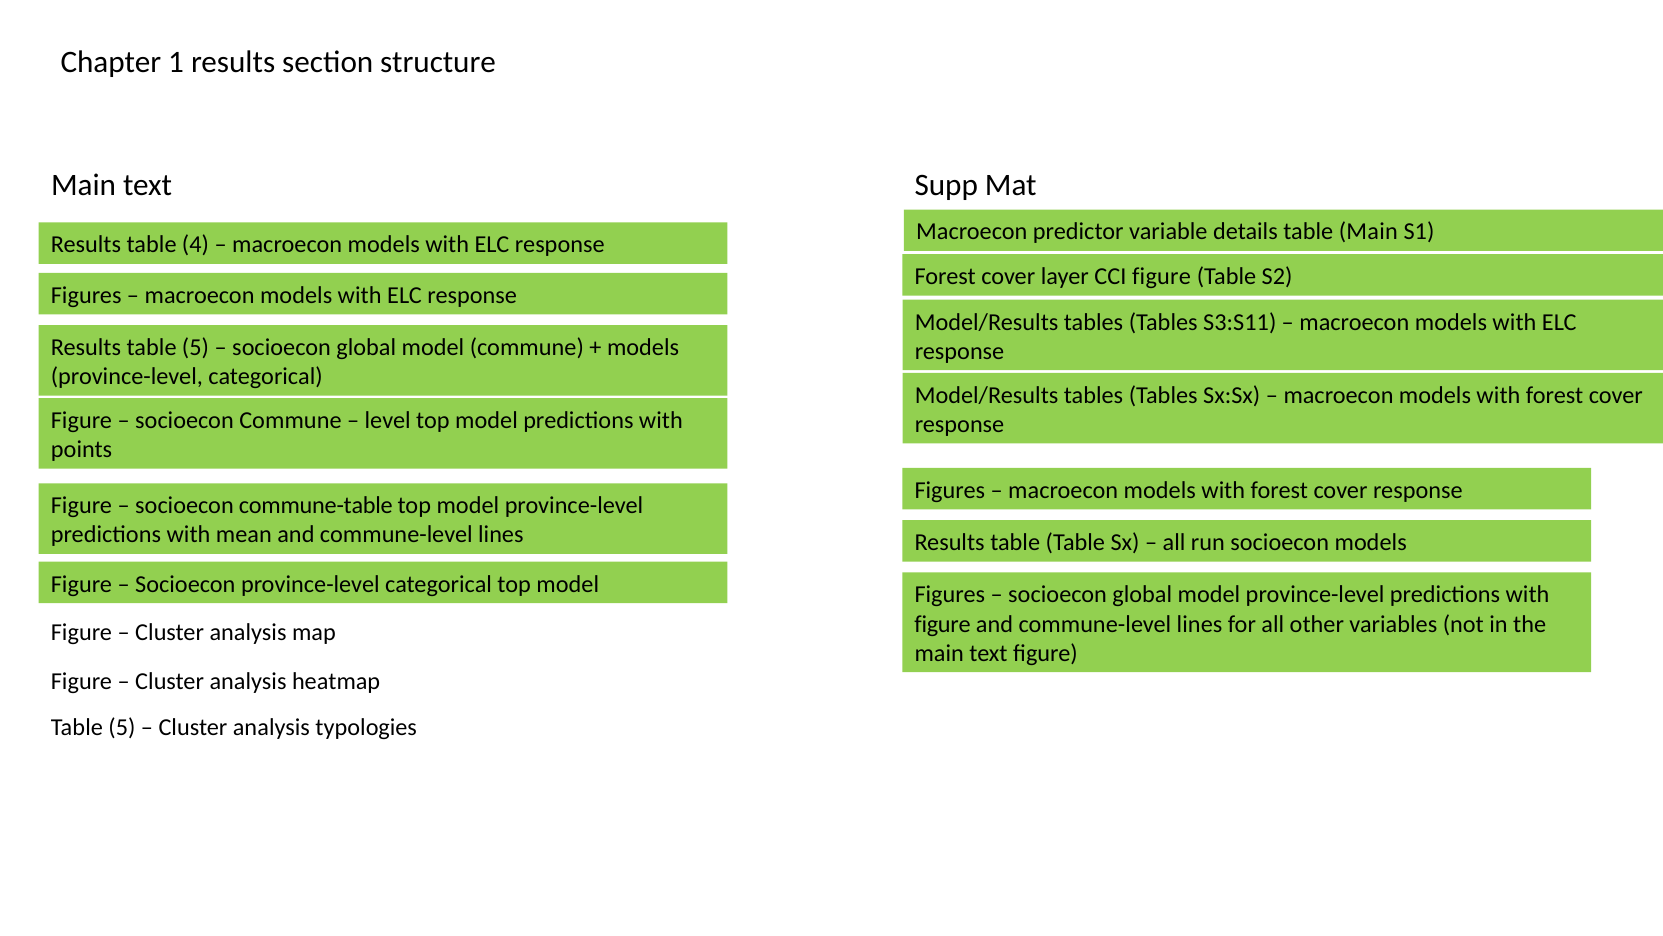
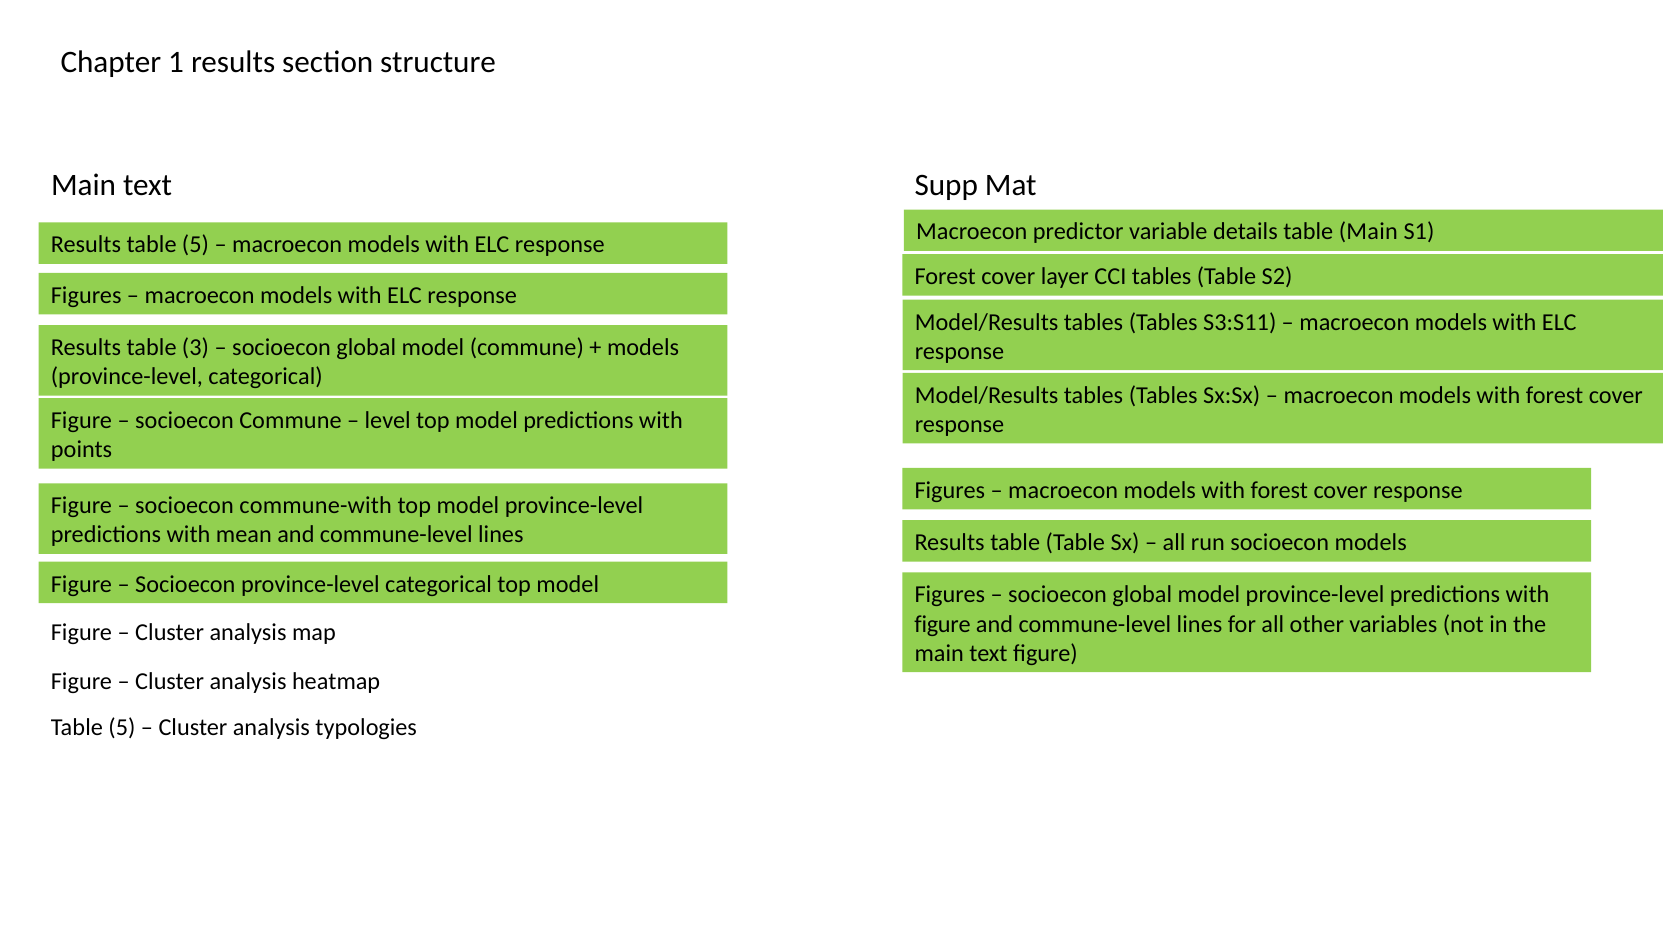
Results table 4: 4 -> 5
CCI figure: figure -> tables
Results table 5: 5 -> 3
commune-table: commune-table -> commune-with
